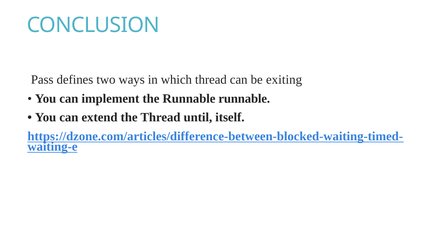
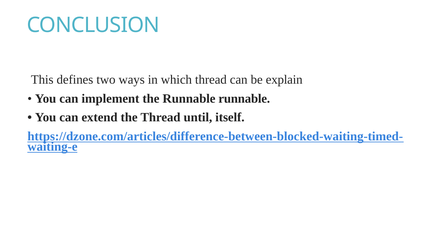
Pass: Pass -> This
exiting: exiting -> explain
